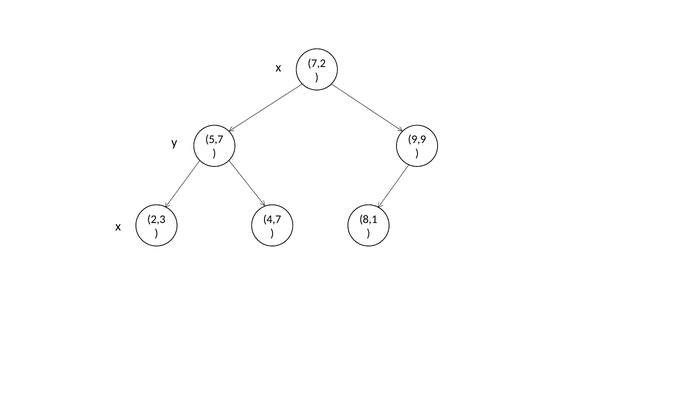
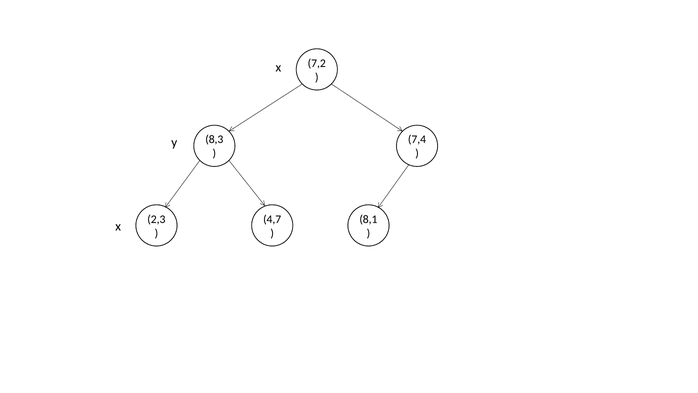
5,7: 5,7 -> 8,3
9,9: 9,9 -> 7,4
